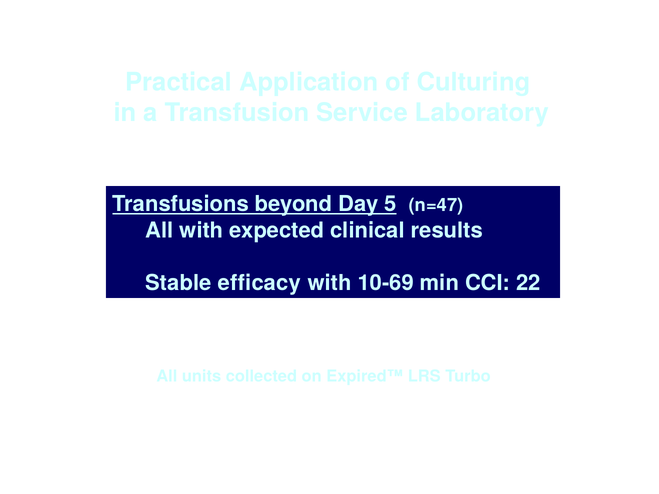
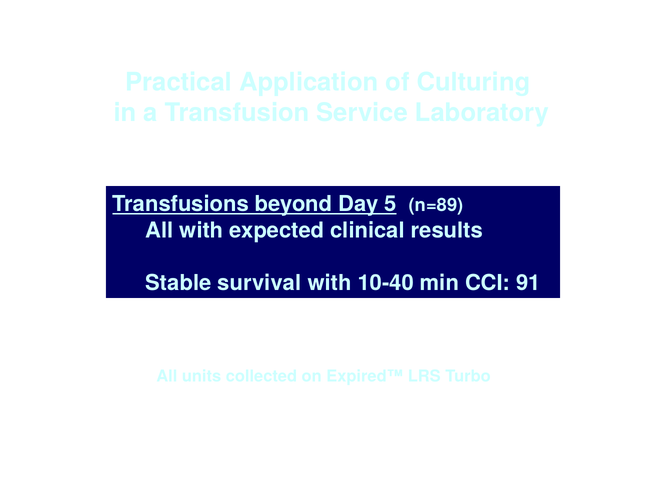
n=47: n=47 -> n=89
efficacy: efficacy -> survival
10-69: 10-69 -> 10-40
22: 22 -> 91
